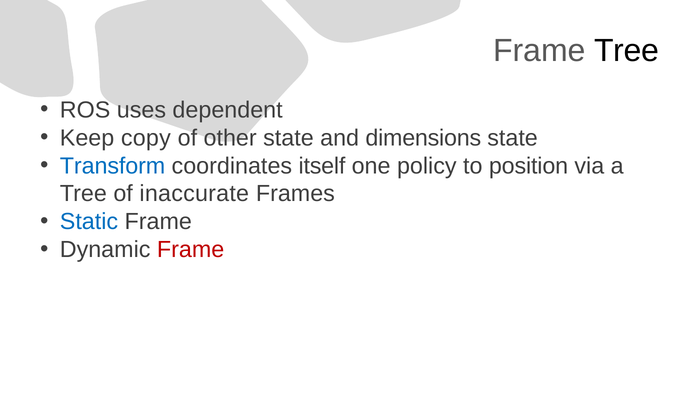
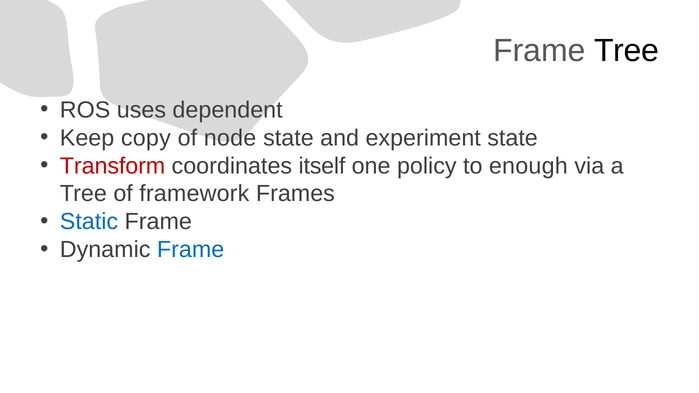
other: other -> node
dimensions: dimensions -> experiment
Transform colour: blue -> red
position: position -> enough
inaccurate: inaccurate -> framework
Frame at (191, 250) colour: red -> blue
